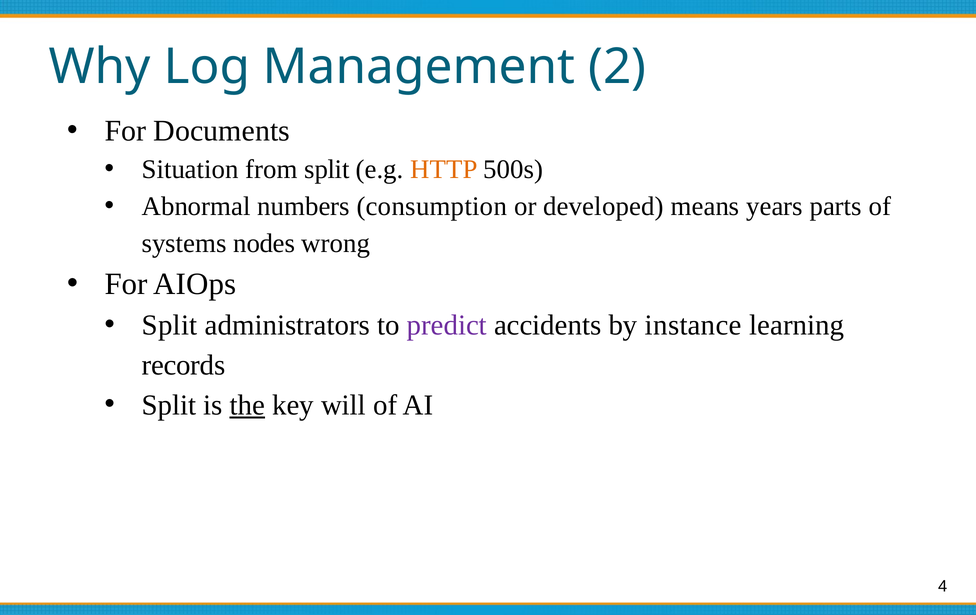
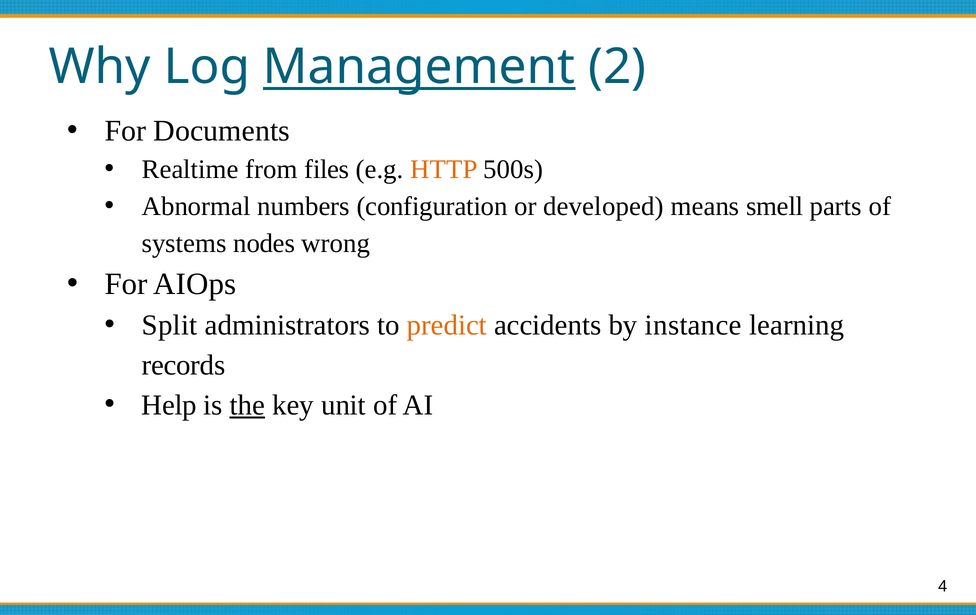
Management underline: none -> present
Situation: Situation -> Realtime
from split: split -> files
consumption: consumption -> configuration
years: years -> smell
predict colour: purple -> orange
Split at (169, 405): Split -> Help
will: will -> unit
